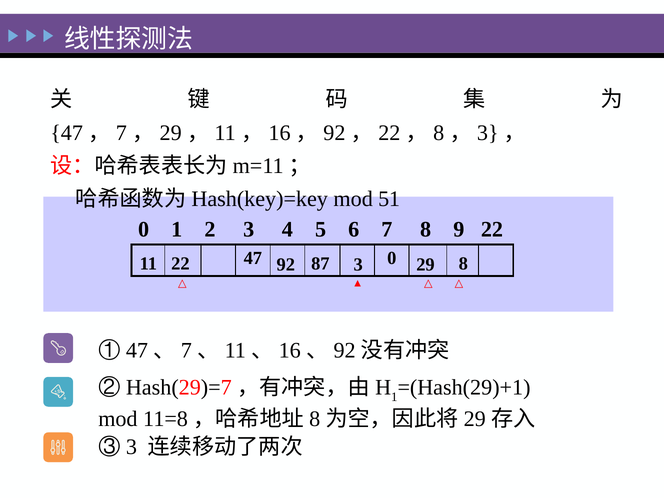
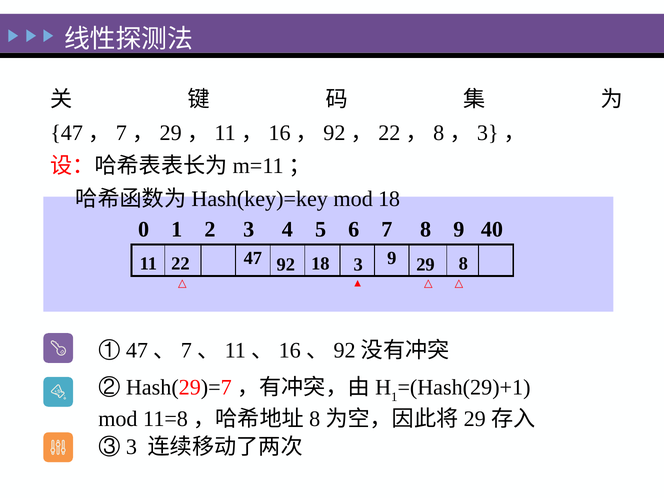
mod 51: 51 -> 18
9 22: 22 -> 40
47 0: 0 -> 9
11 87: 87 -> 18
